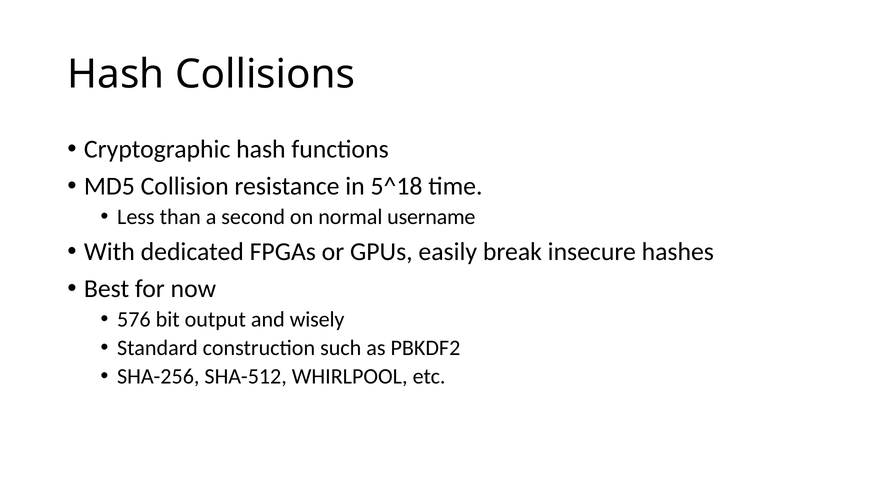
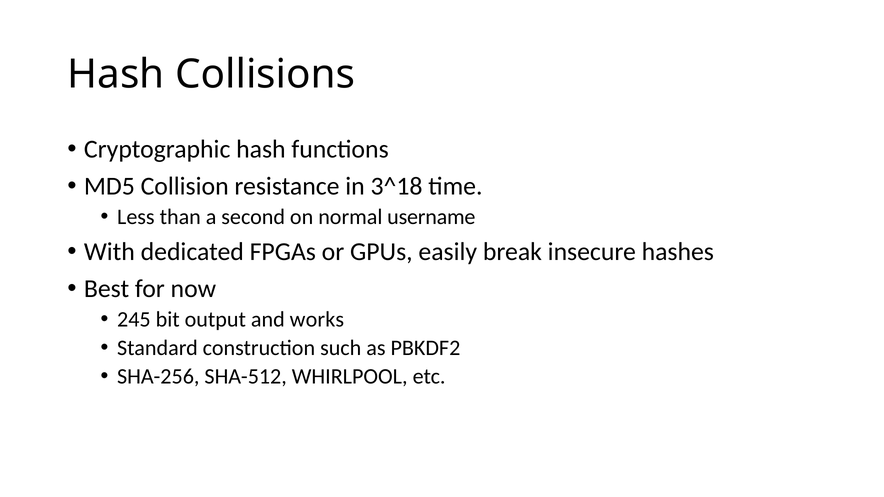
5^18: 5^18 -> 3^18
576: 576 -> 245
wisely: wisely -> works
